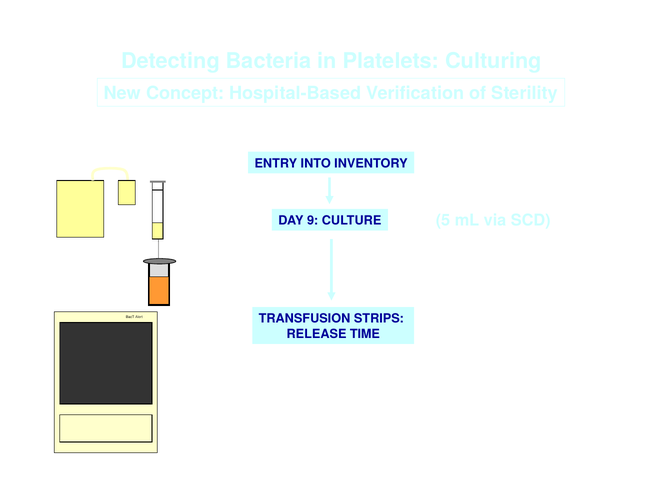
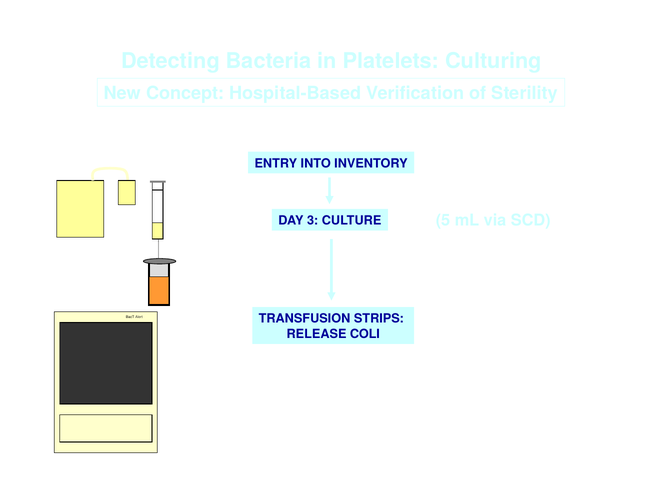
9: 9 -> 3
TIME: TIME -> COLI
